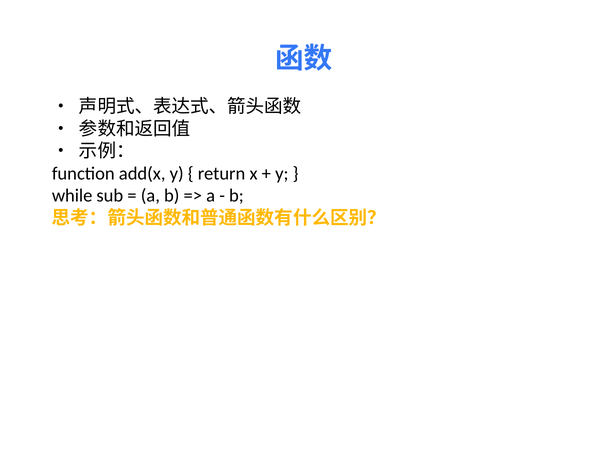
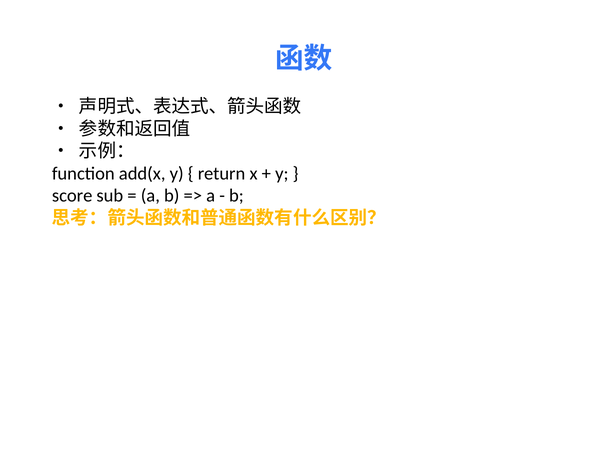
while: while -> score
